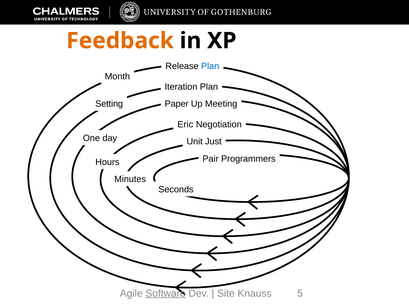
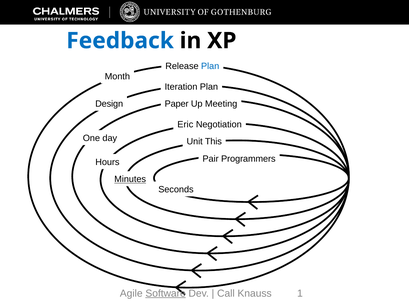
Feedback colour: orange -> blue
Setting: Setting -> Design
Just: Just -> This
Minutes underline: none -> present
Site: Site -> Call
5: 5 -> 1
